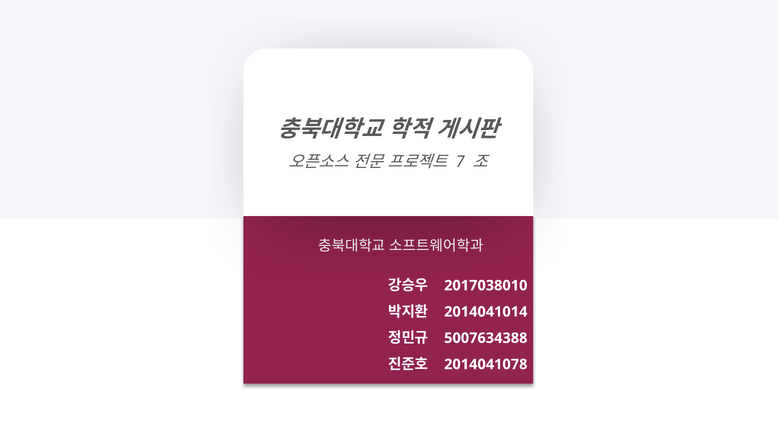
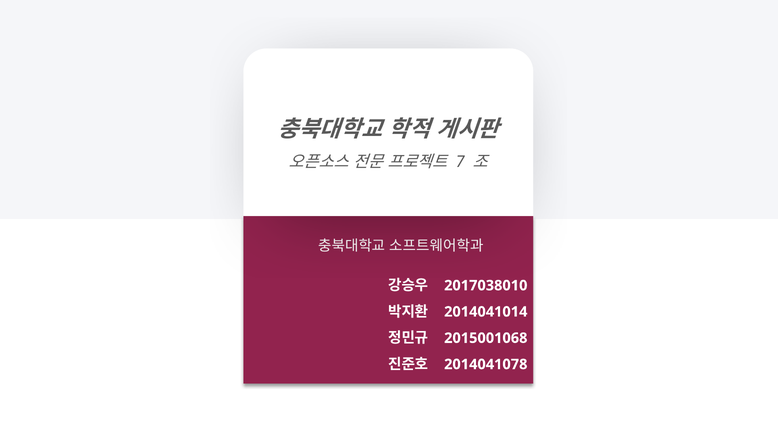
5007634388: 5007634388 -> 2015001068
